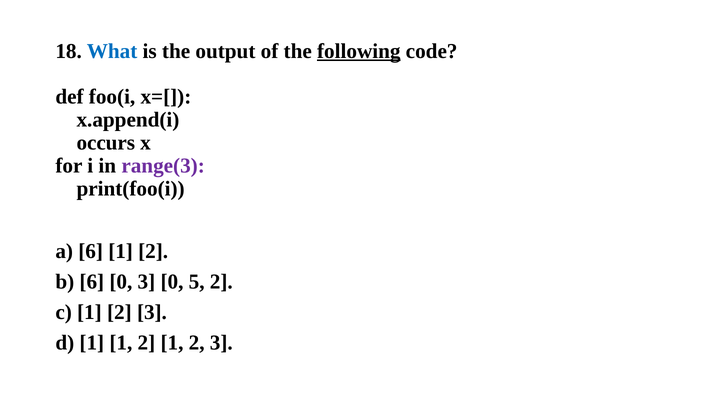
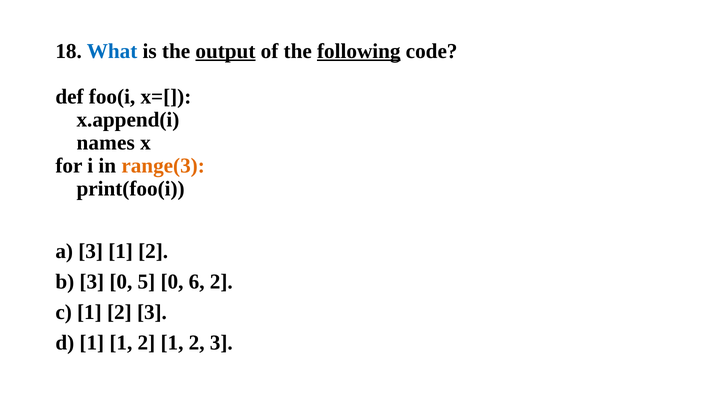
output underline: none -> present
occurs: occurs -> names
range(3 colour: purple -> orange
a 6: 6 -> 3
b 6: 6 -> 3
0 3: 3 -> 5
5: 5 -> 6
